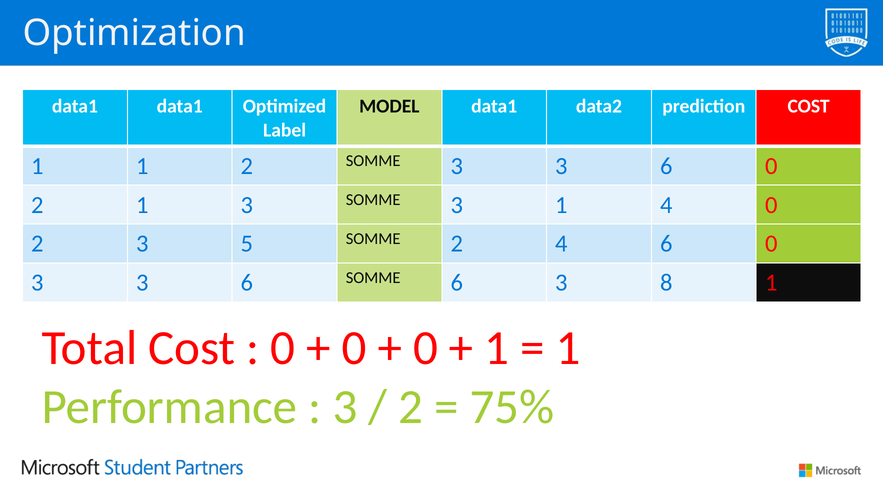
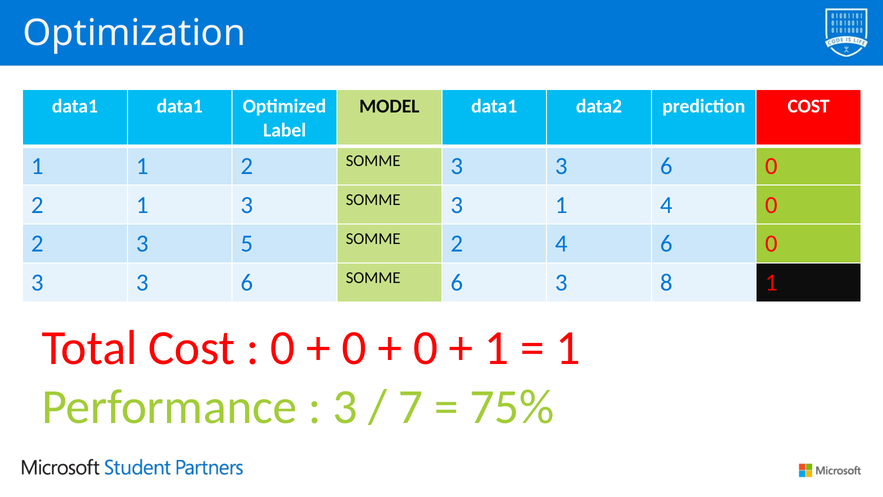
2 at (411, 407): 2 -> 7
